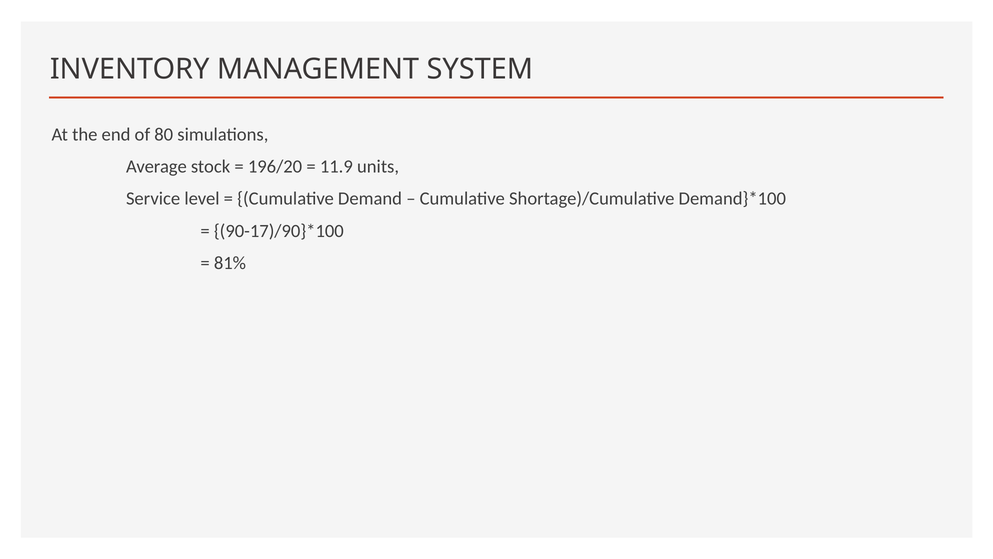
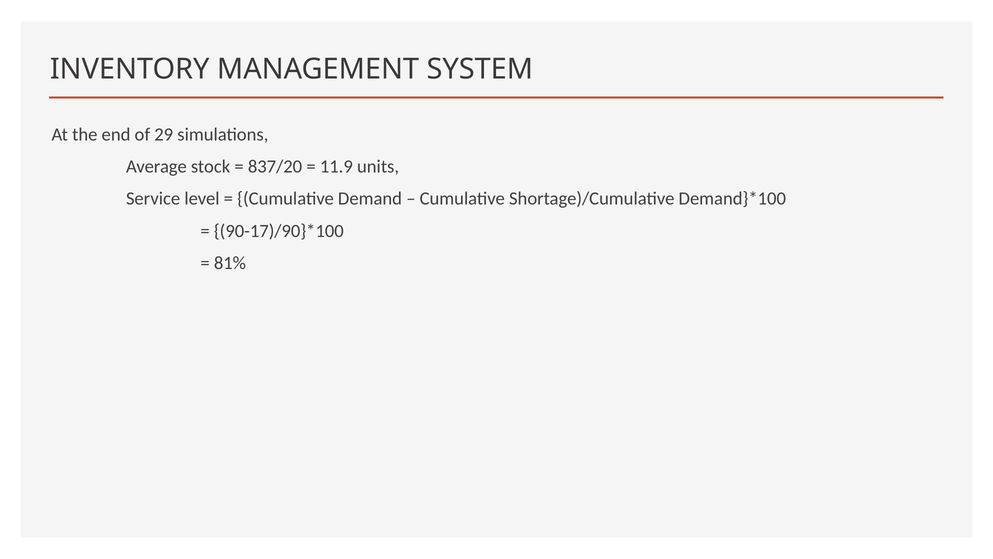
80: 80 -> 29
196/20: 196/20 -> 837/20
